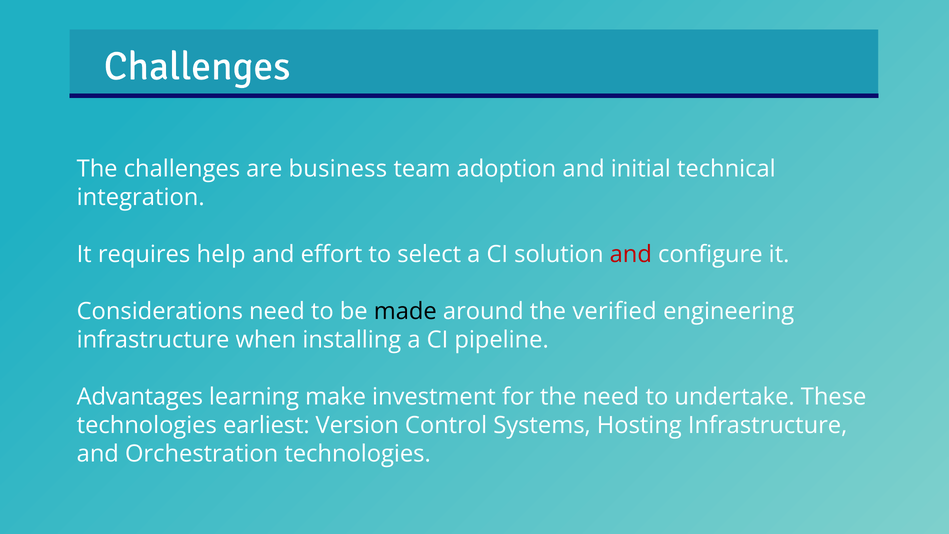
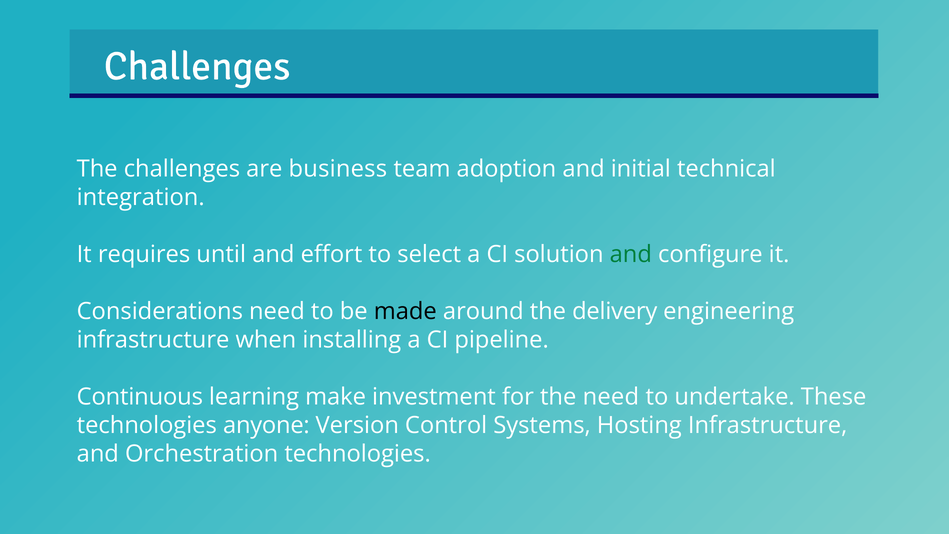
help: help -> until
and at (631, 254) colour: red -> green
verified: verified -> delivery
Advantages: Advantages -> Continuous
earliest: earliest -> anyone
